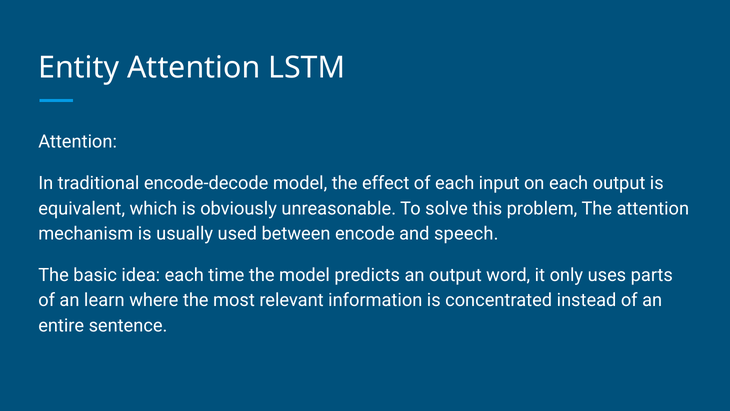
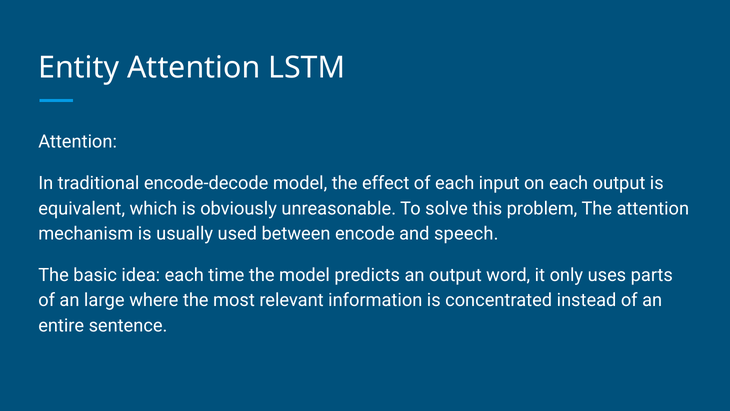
learn: learn -> large
